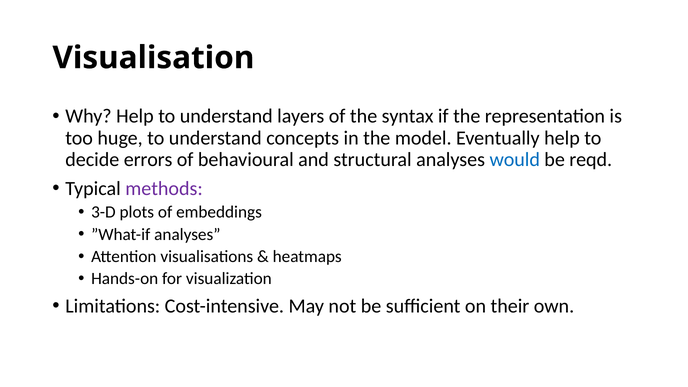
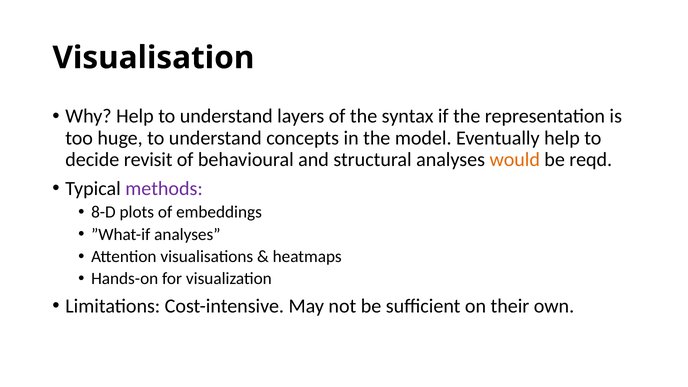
errors: errors -> revisit
would colour: blue -> orange
3-D: 3-D -> 8-D
